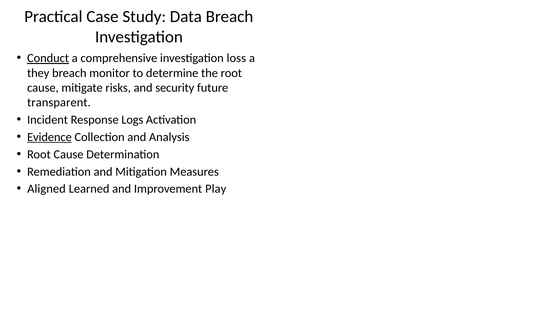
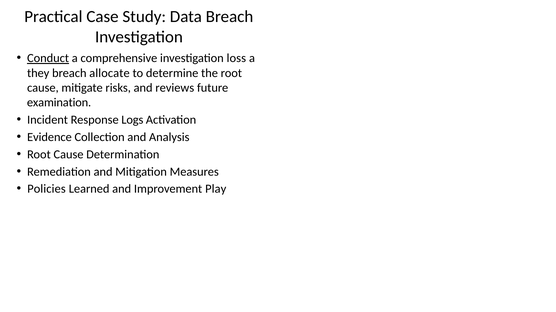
monitor: monitor -> allocate
security: security -> reviews
transparent: transparent -> examination
Evidence underline: present -> none
Aligned: Aligned -> Policies
